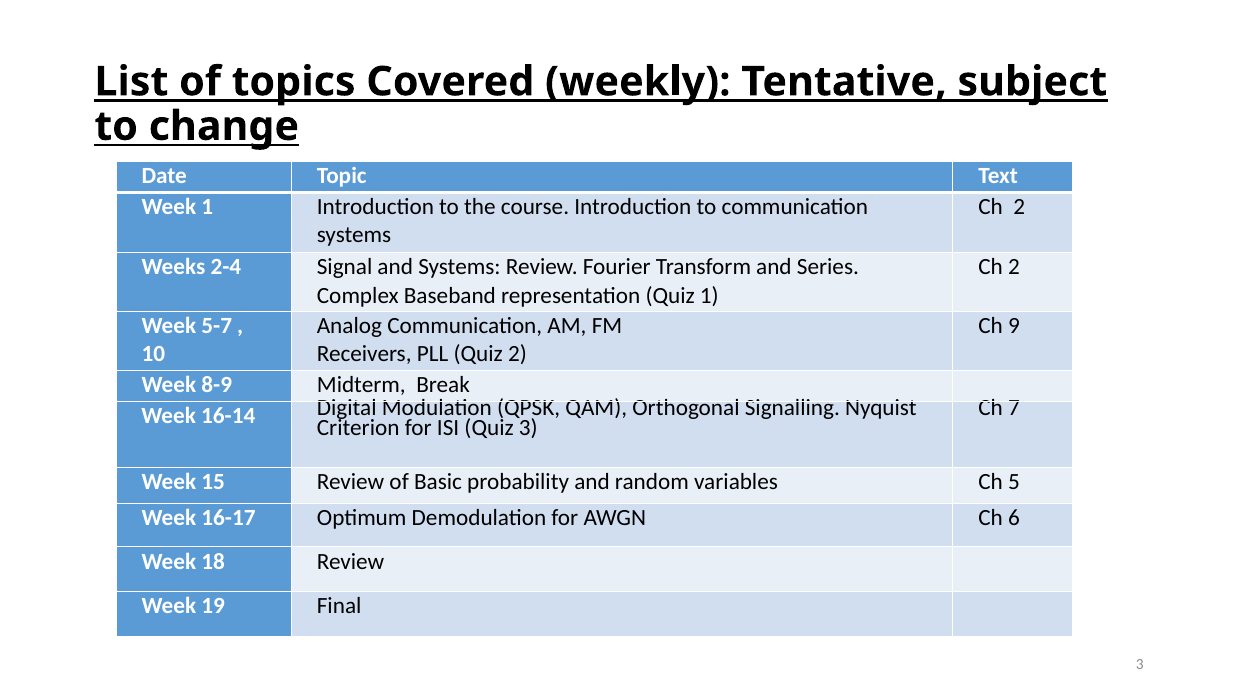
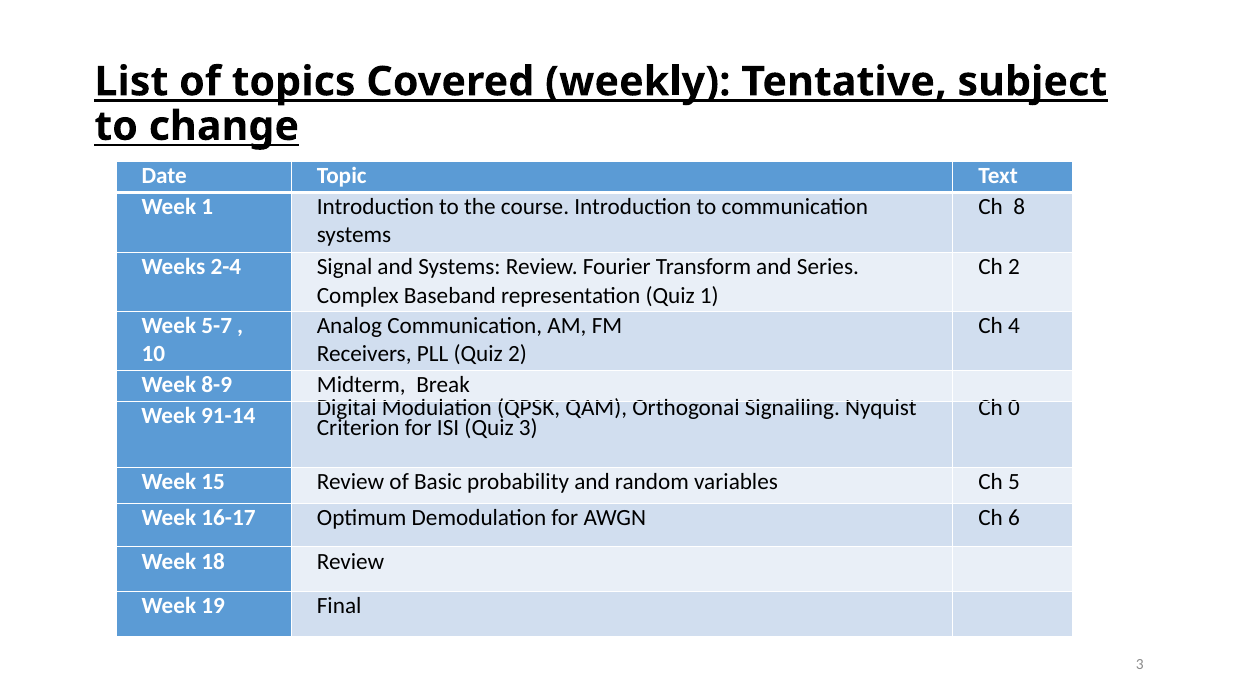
2 at (1019, 207): 2 -> 8
9: 9 -> 4
7: 7 -> 0
16-14: 16-14 -> 91-14
